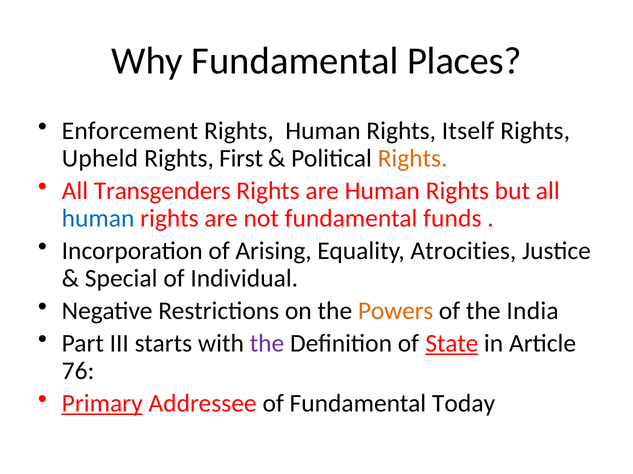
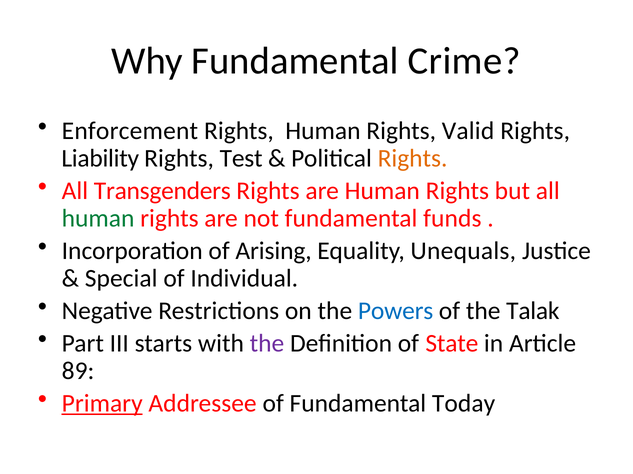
Places: Places -> Crime
Itself: Itself -> Valid
Upheld: Upheld -> Liability
First: First -> Test
human at (98, 219) colour: blue -> green
Atrocities: Atrocities -> Unequals
Powers colour: orange -> blue
India: India -> Talak
State underline: present -> none
76: 76 -> 89
